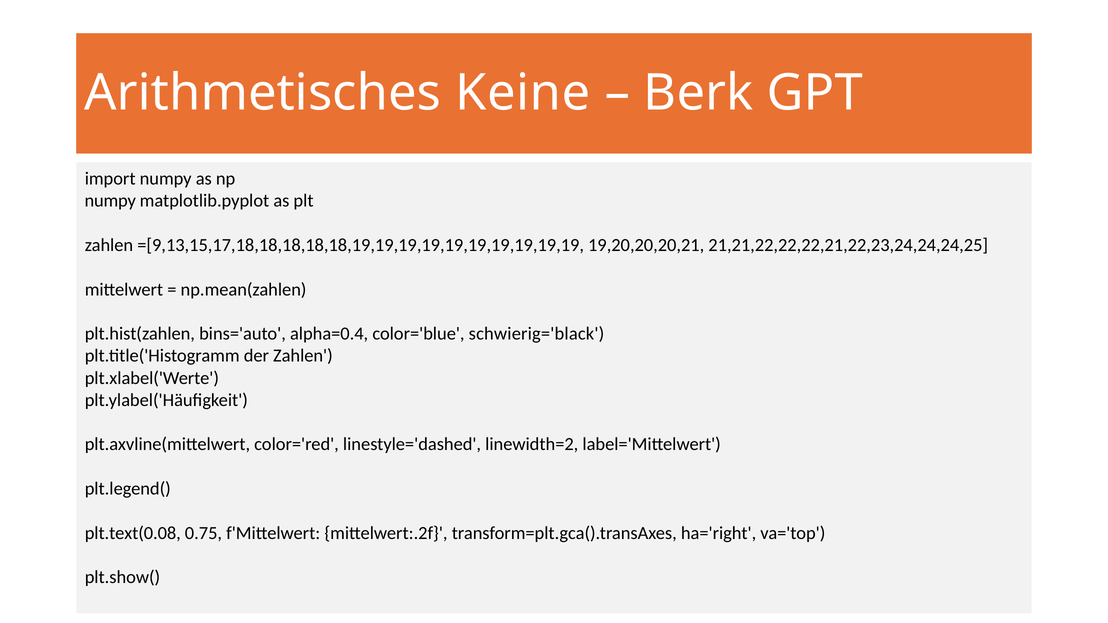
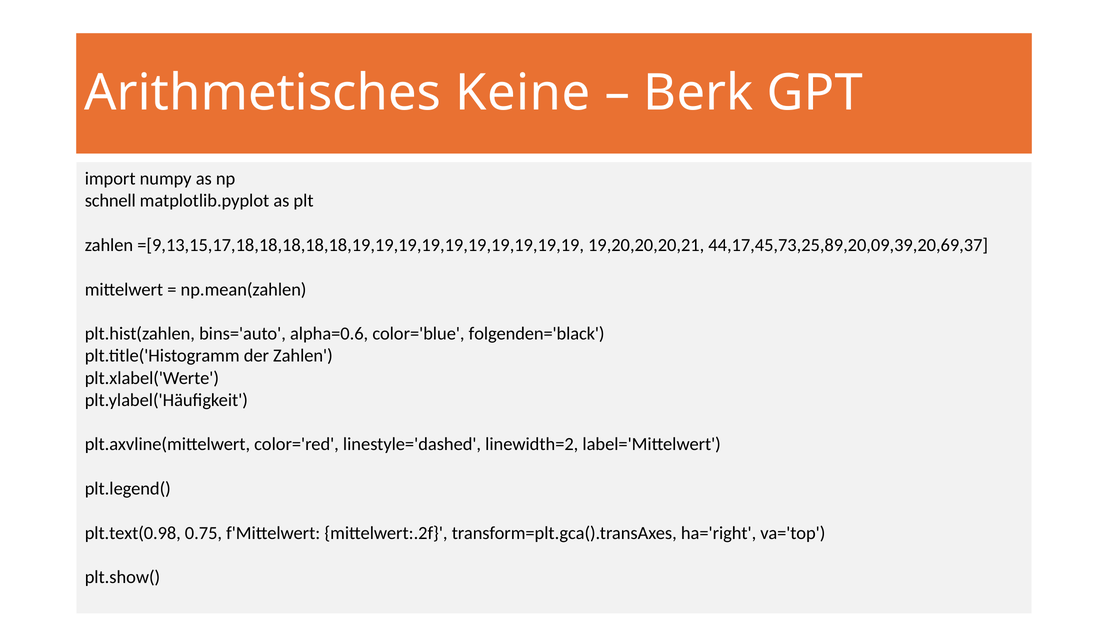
numpy at (110, 201): numpy -> schnell
21,21,22,22,22,21,22,23,24,24,24,25: 21,21,22,22,22,21,22,23,24,24,24,25 -> 44,17,45,73,25,89,20,09,39,20,69,37
alpha=0.4: alpha=0.4 -> alpha=0.6
schwierig='black: schwierig='black -> folgenden='black
plt.text(0.08: plt.text(0.08 -> plt.text(0.98
